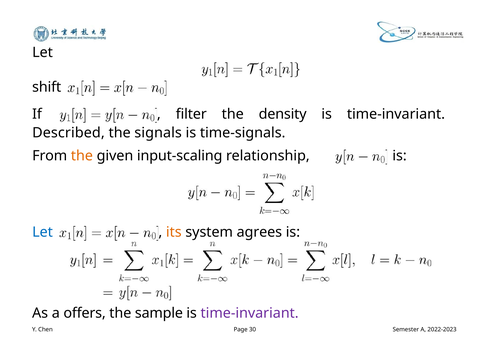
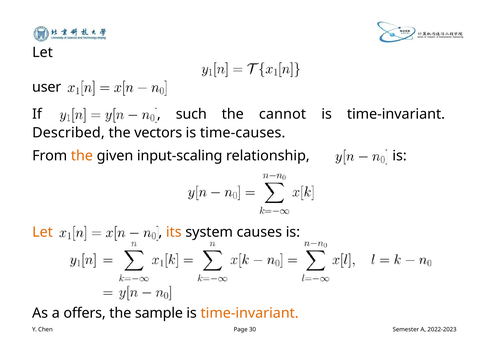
shift: shift -> user
filter: filter -> such
density: density -> cannot
signals: signals -> vectors
time-signals: time-signals -> time-causes
Let at (43, 232) colour: blue -> orange
agrees: agrees -> causes
time-invariant at (250, 314) colour: purple -> orange
